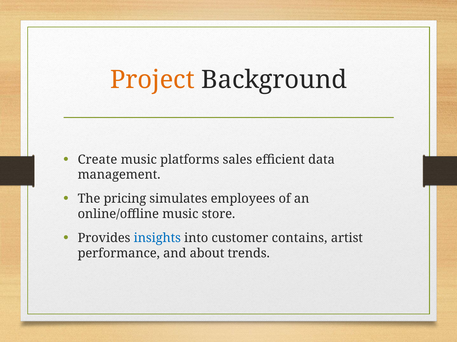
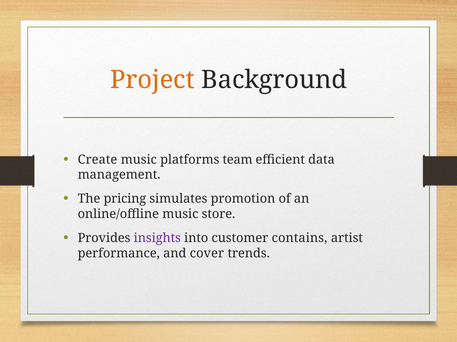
sales: sales -> team
employees: employees -> promotion
insights colour: blue -> purple
about: about -> cover
